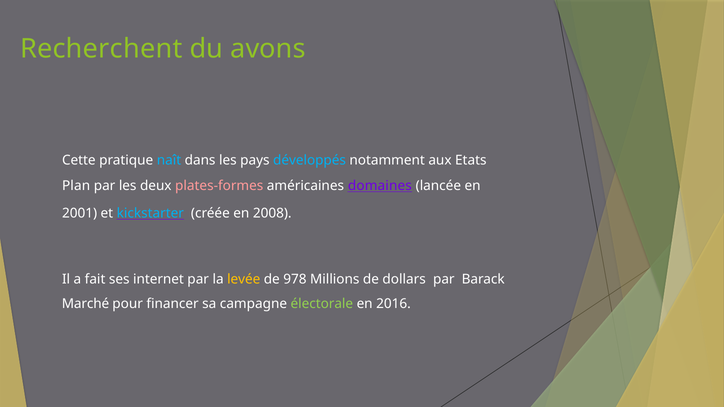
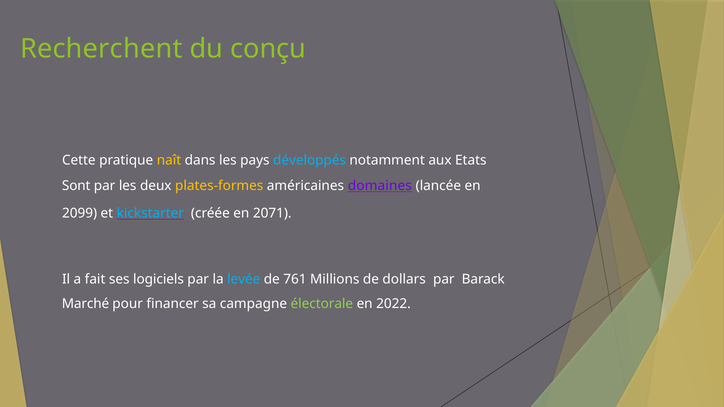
avons: avons -> conçu
naît colour: light blue -> yellow
Plan: Plan -> Sont
plates-formes colour: pink -> yellow
2001: 2001 -> 2099
2008: 2008 -> 2071
internet: internet -> logiciels
levée colour: yellow -> light blue
978: 978 -> 761
2016: 2016 -> 2022
